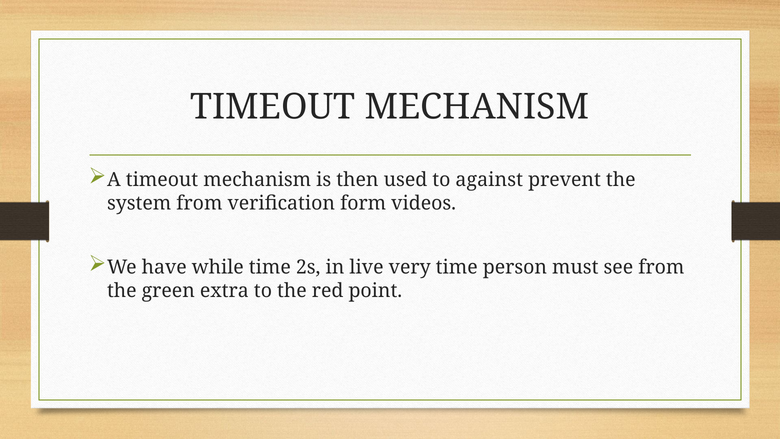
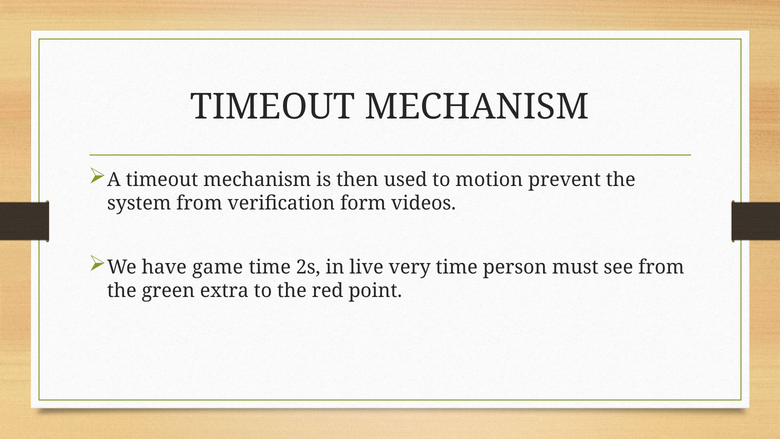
against: against -> motion
while: while -> game
